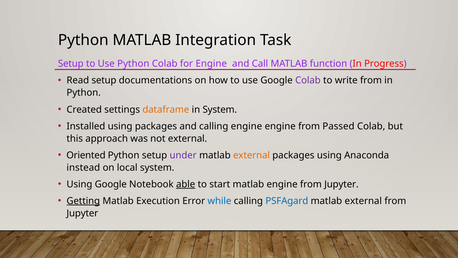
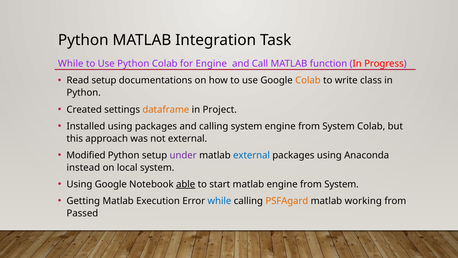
Setup at (71, 64): Setup -> While
Colab at (308, 80) colour: purple -> orange
write from: from -> class
in System: System -> Project
calling engine: engine -> system
Passed at (338, 126): Passed -> System
Oriented: Oriented -> Modified
external at (251, 155) colour: orange -> blue
matlab engine from Jupyter: Jupyter -> System
Getting underline: present -> none
PSFAgard colour: blue -> orange
external at (363, 201): external -> working
Jupyter at (82, 213): Jupyter -> Passed
